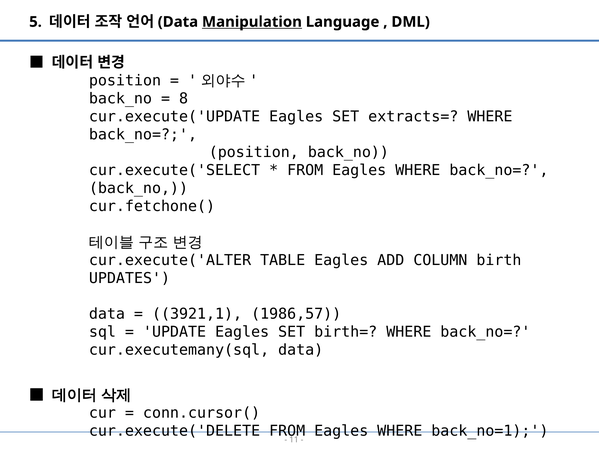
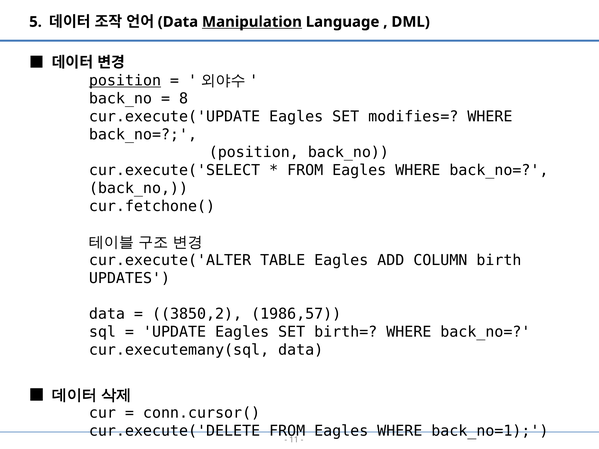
position at (125, 81) underline: none -> present
extracts=: extracts= -> modifies=
3921,1: 3921,1 -> 3850,2
